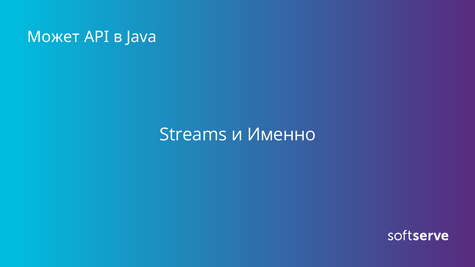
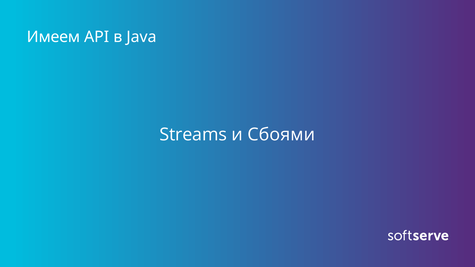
Может: Может -> Имеем
Именно: Именно -> Сбоями
